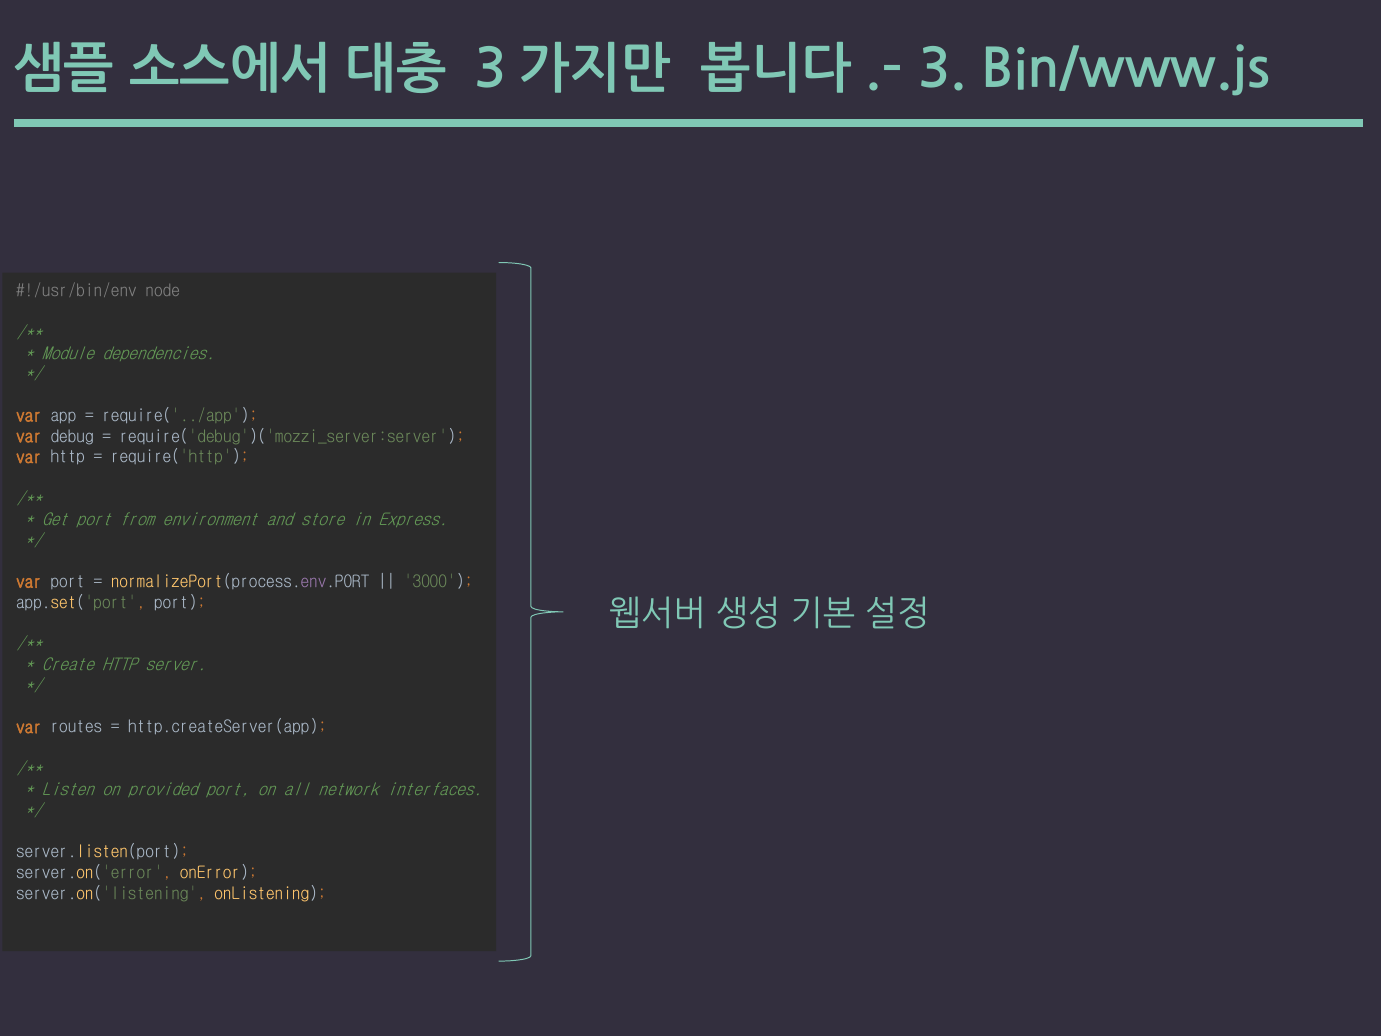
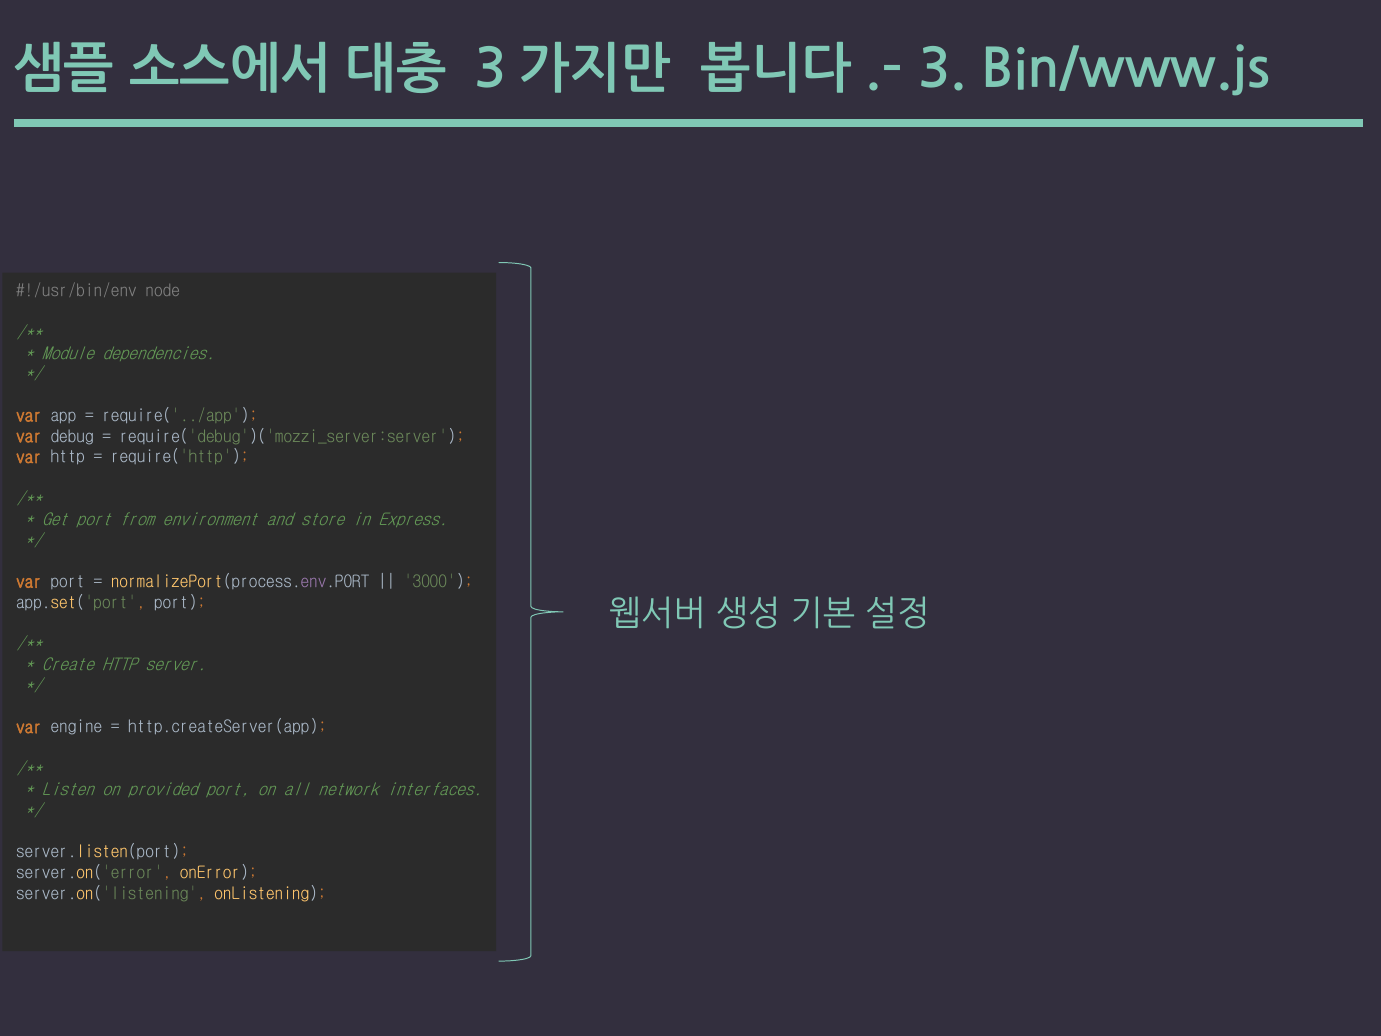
routes: routes -> engine
